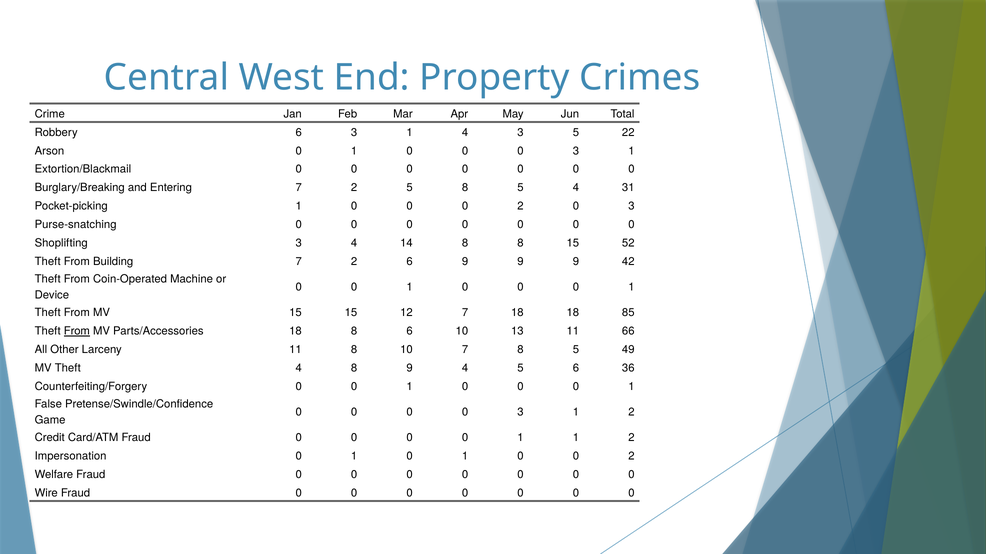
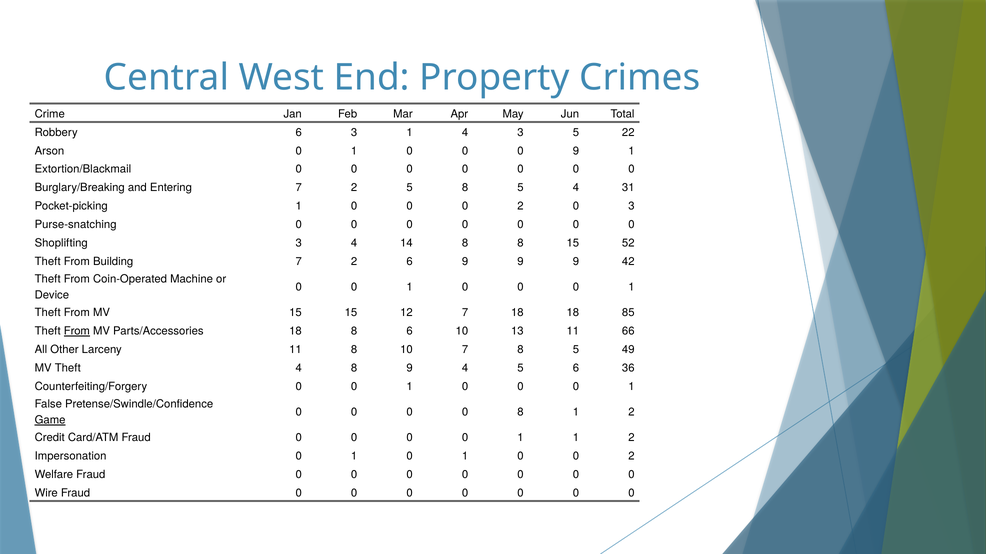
3 at (576, 151): 3 -> 9
3 at (520, 412): 3 -> 8
Game underline: none -> present
